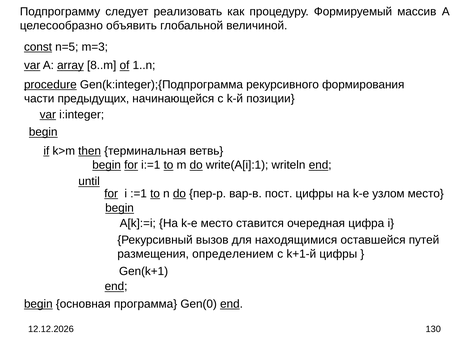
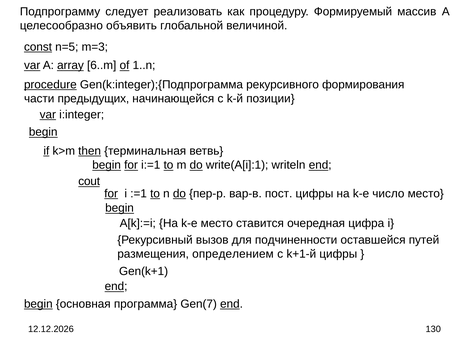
8..m: 8..m -> 6..m
until: until -> cout
узлом: узлом -> число
находящимися: находящимися -> подчиненности
Gen(0: Gen(0 -> Gen(7
